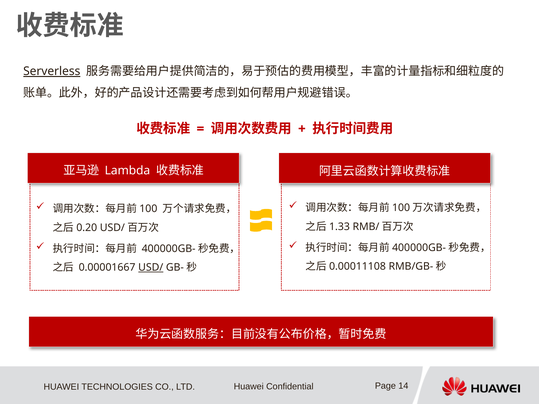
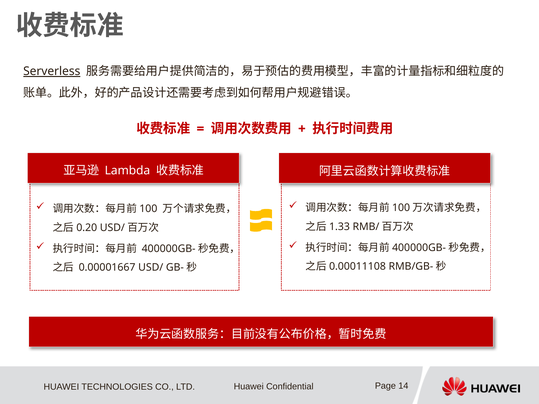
USD/ underline: present -> none
